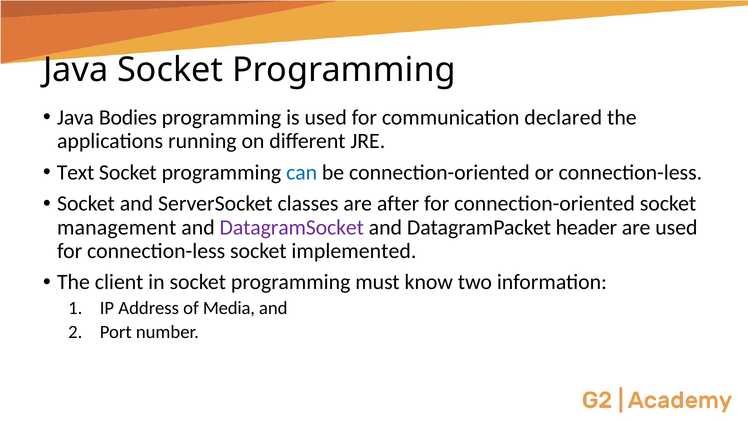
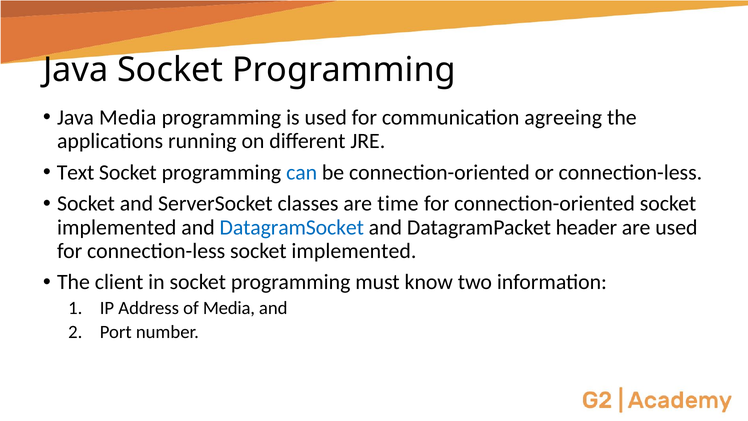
Java Bodies: Bodies -> Media
declared: declared -> agreeing
after: after -> time
management at (117, 227): management -> implemented
DatagramSocket colour: purple -> blue
